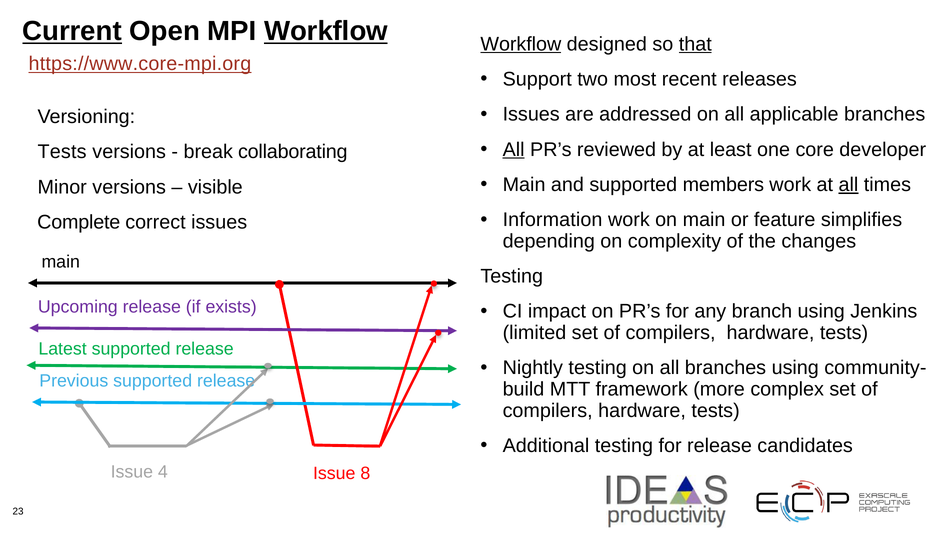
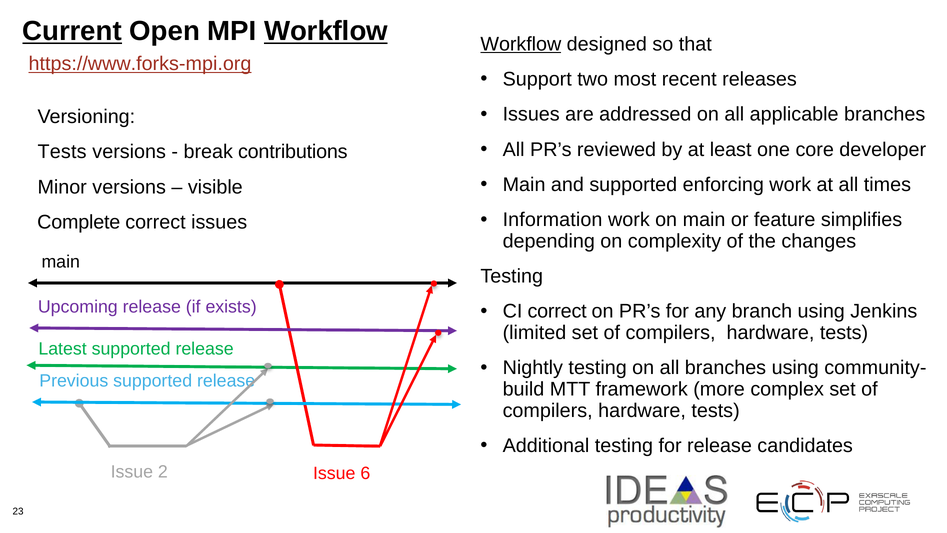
that underline: present -> none
https://www.core-mpi.org: https://www.core-mpi.org -> https://www.forks-mpi.org
All at (514, 149) underline: present -> none
collaborating: collaborating -> contributions
members: members -> enforcing
all at (848, 185) underline: present -> none
CI impact: impact -> correct
4: 4 -> 2
8: 8 -> 6
